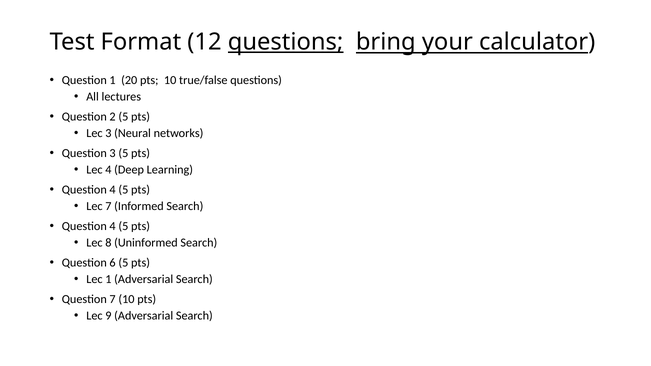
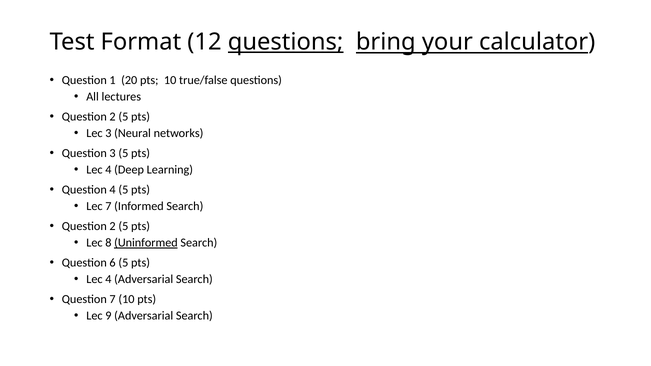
4 at (113, 226): 4 -> 2
Uninformed underline: none -> present
1 at (108, 279): 1 -> 4
